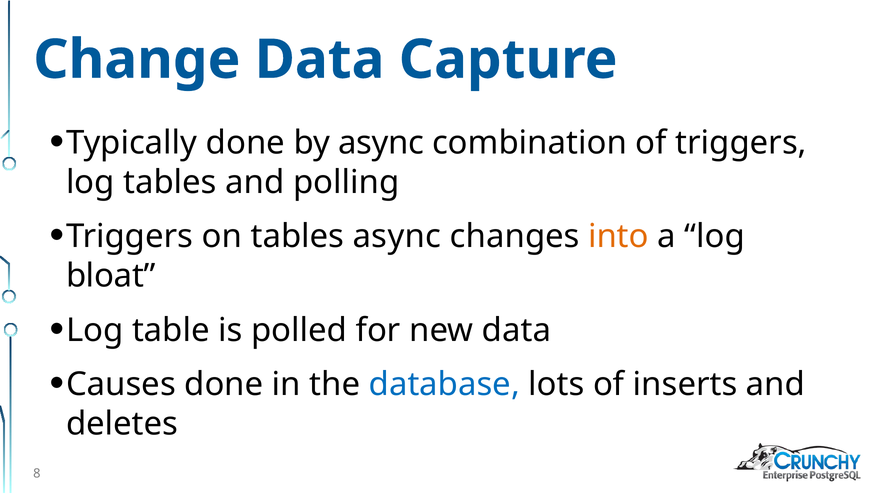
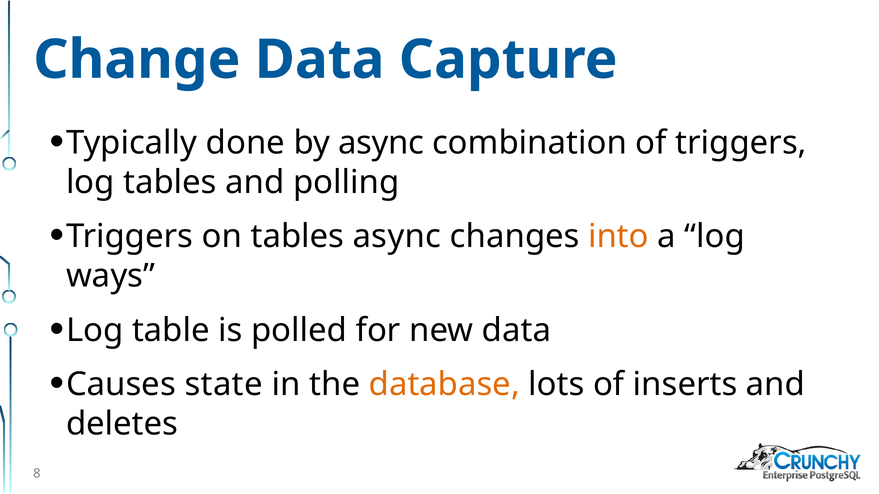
bloat: bloat -> ways
Causes done: done -> state
database colour: blue -> orange
